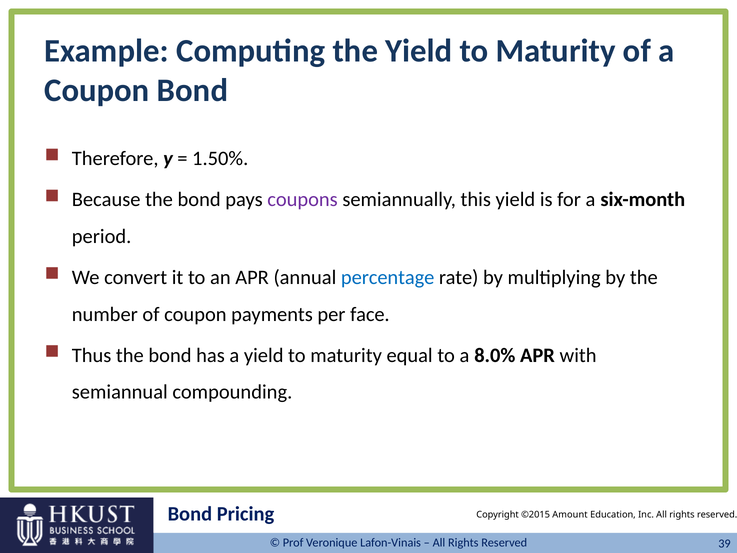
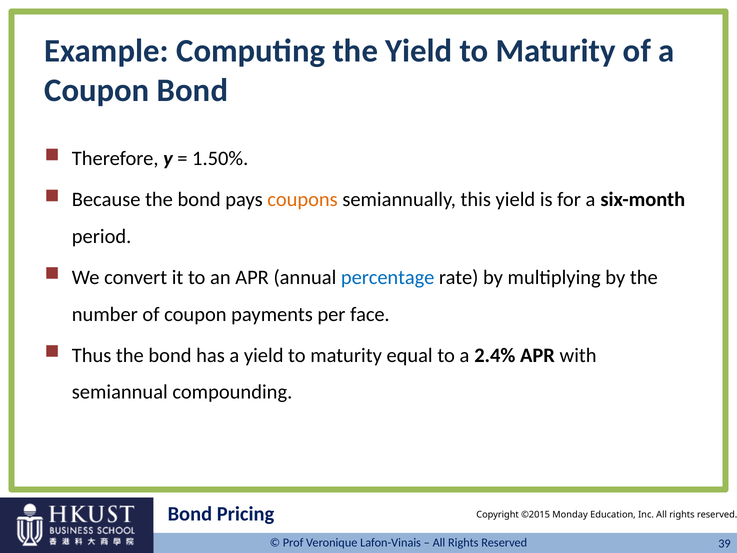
coupons colour: purple -> orange
8.0%: 8.0% -> 2.4%
Amount: Amount -> Monday
